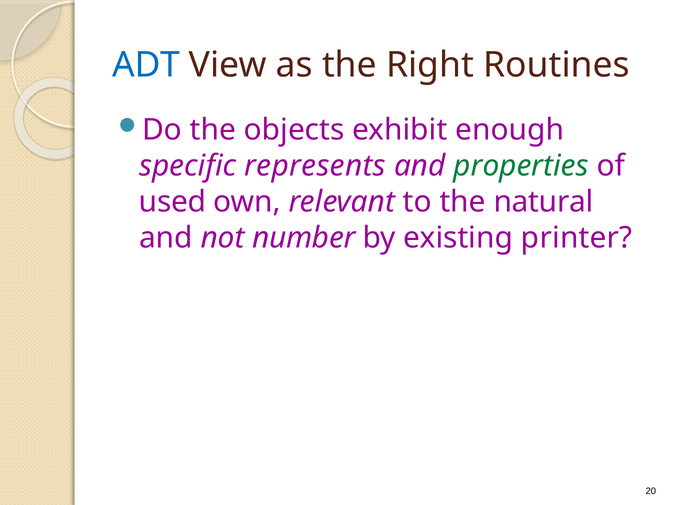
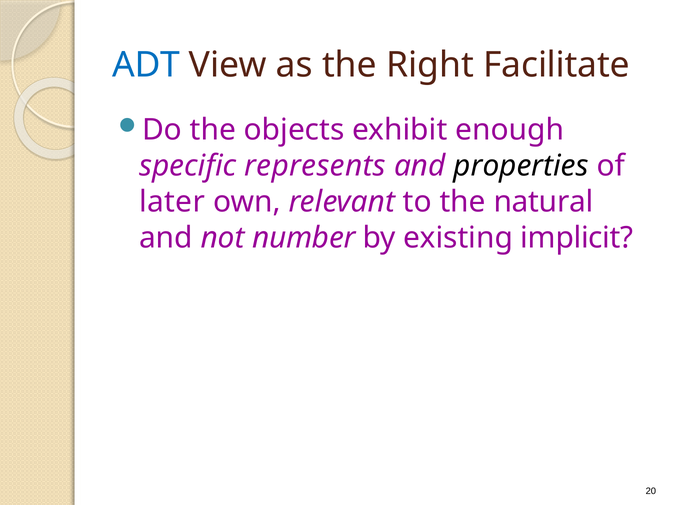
Routines: Routines -> Facilitate
properties colour: green -> black
used: used -> later
printer: printer -> implicit
